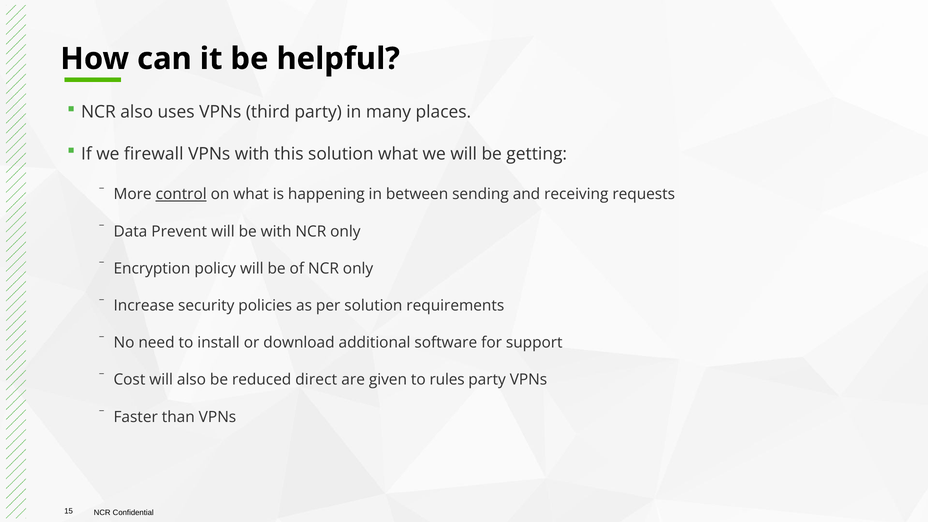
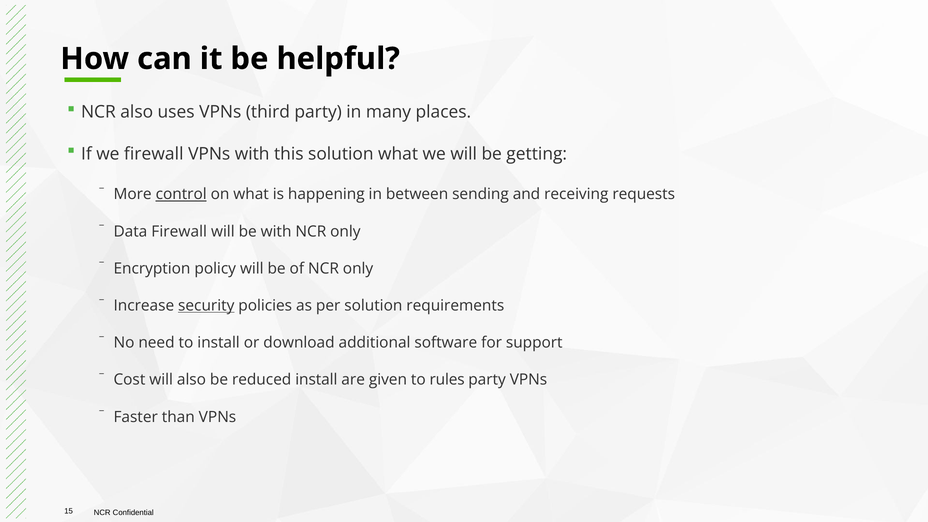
Data Prevent: Prevent -> Firewall
security underline: none -> present
reduced direct: direct -> install
